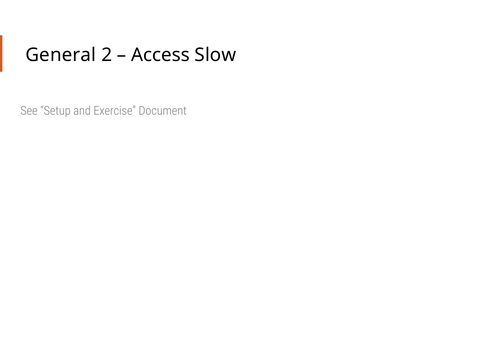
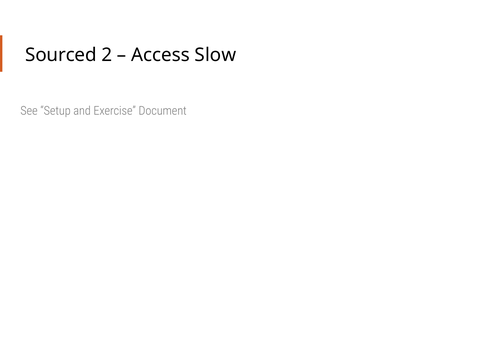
General: General -> Sourced
